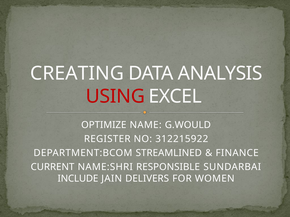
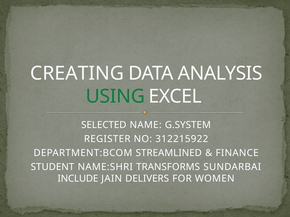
USING colour: red -> green
OPTIMIZE: OPTIMIZE -> SELECTED
G.WOULD: G.WOULD -> G.SYSTEM
CURRENT: CURRENT -> STUDENT
RESPONSIBLE: RESPONSIBLE -> TRANSFORMS
